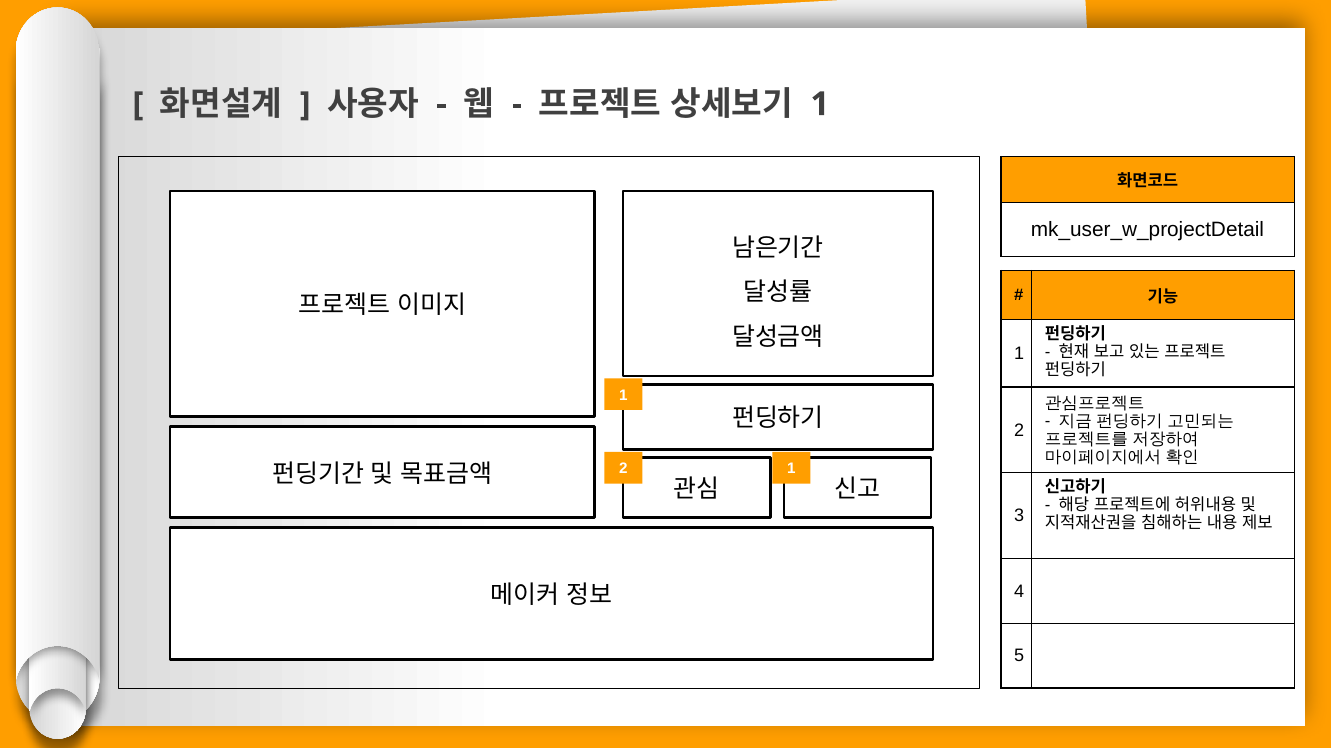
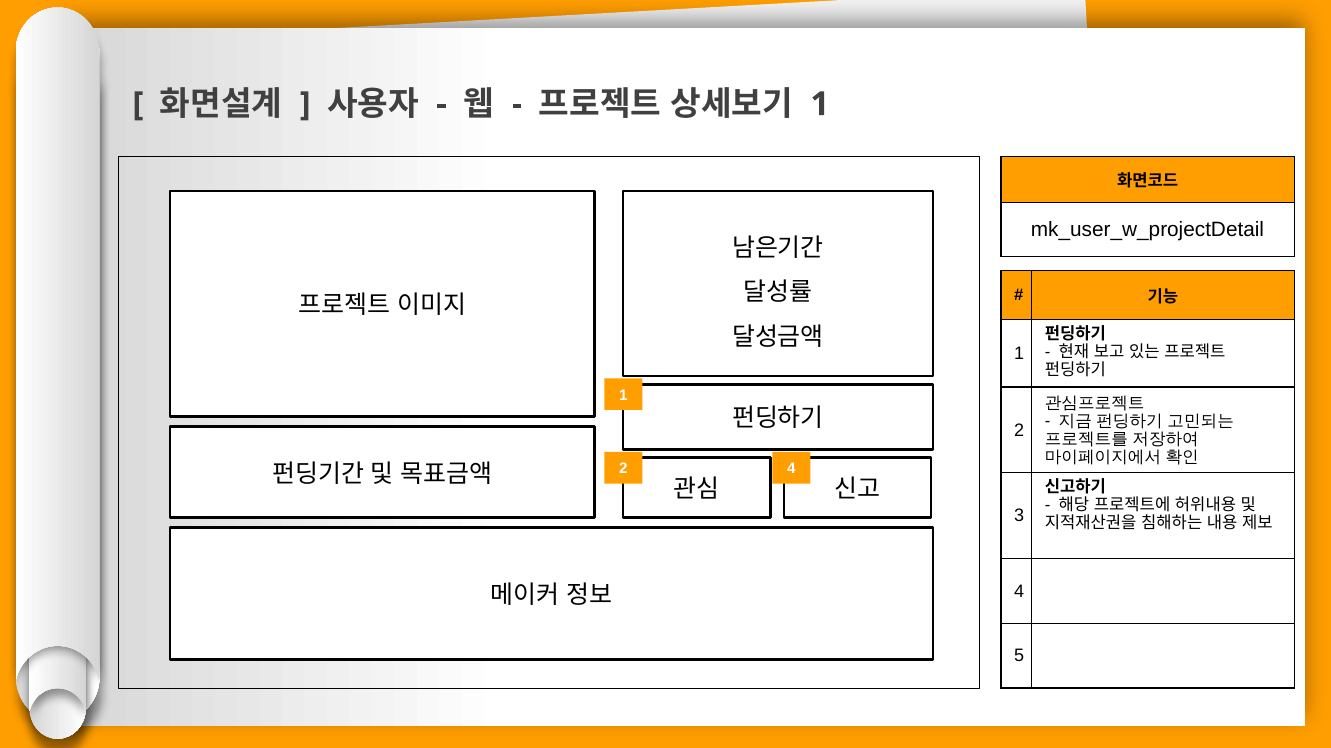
2 1: 1 -> 4
